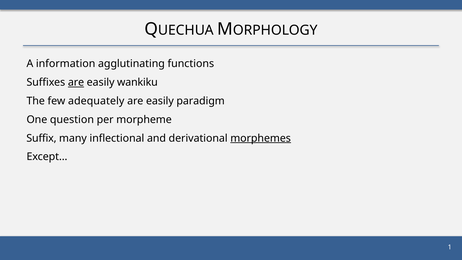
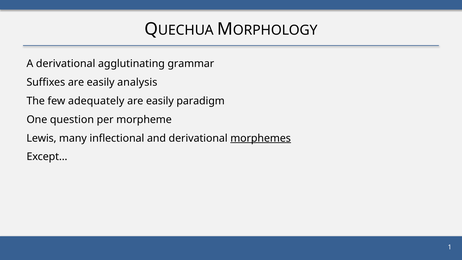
A information: information -> derivational
functions: functions -> grammar
are at (76, 82) underline: present -> none
wankiku: wankiku -> analysis
Suffix: Suffix -> Lewis
